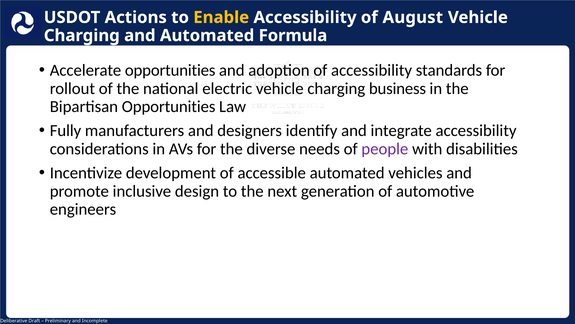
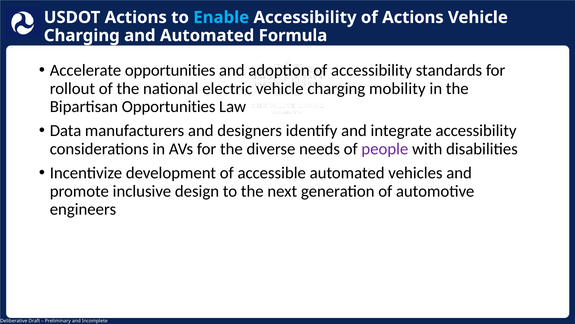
Enable colour: yellow -> light blue
of August: August -> Actions
business: business -> mobility
Fully: Fully -> Data
